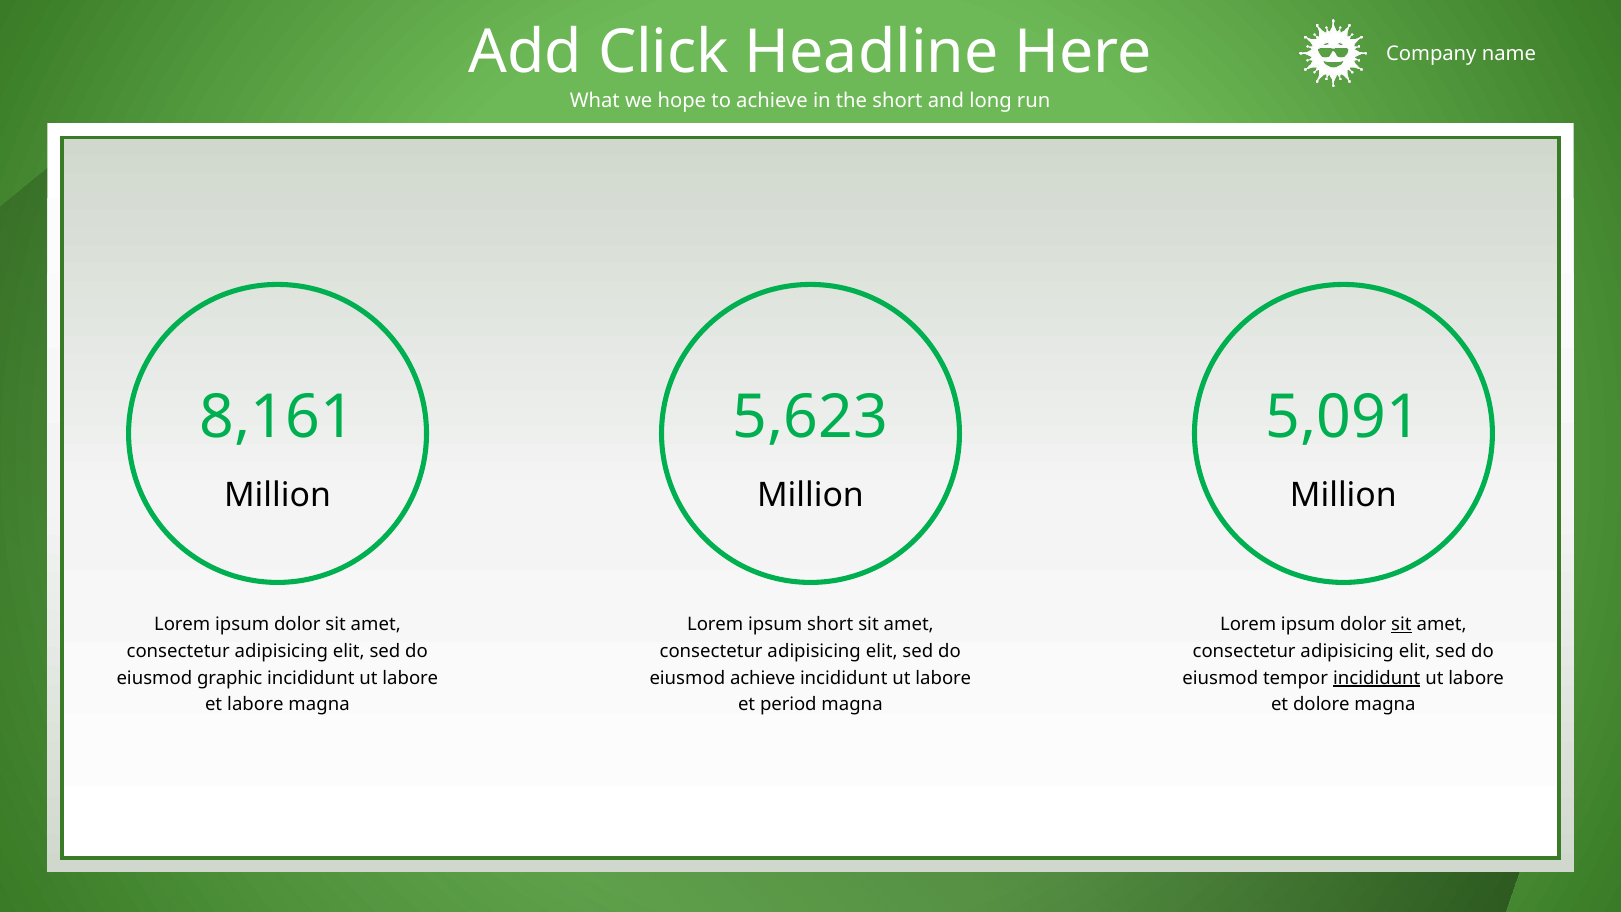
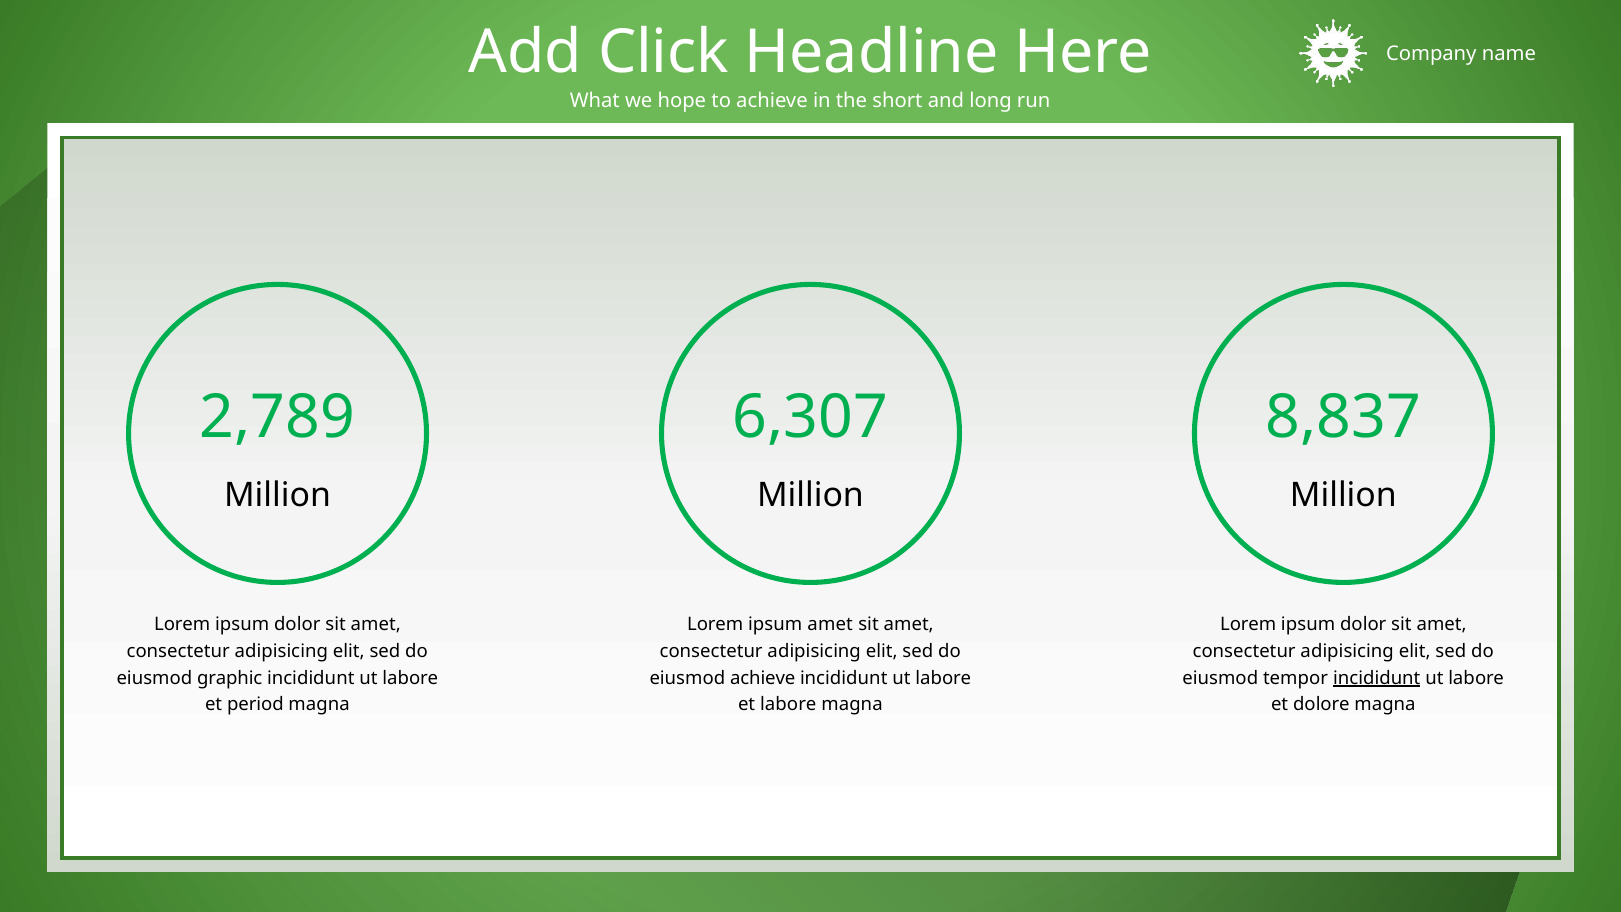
8,161: 8,161 -> 2,789
5,623: 5,623 -> 6,307
5,091: 5,091 -> 8,837
ipsum short: short -> amet
sit at (1401, 624) underline: present -> none
et labore: labore -> period
et period: period -> labore
